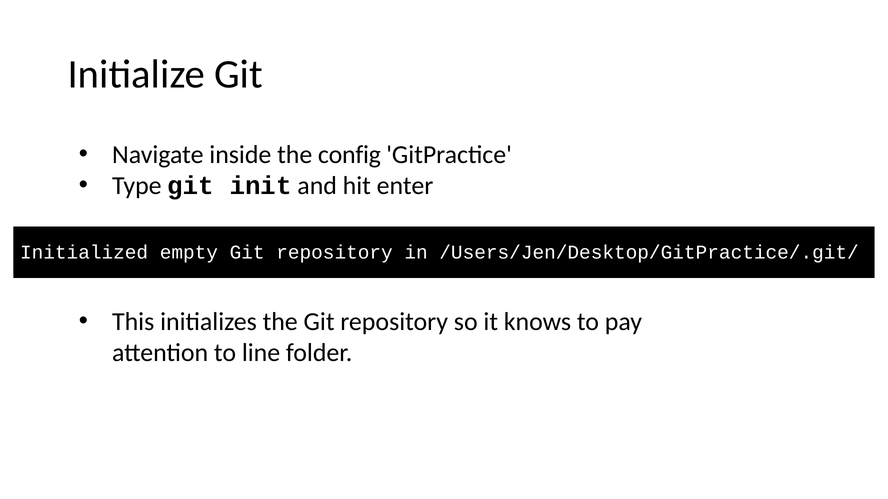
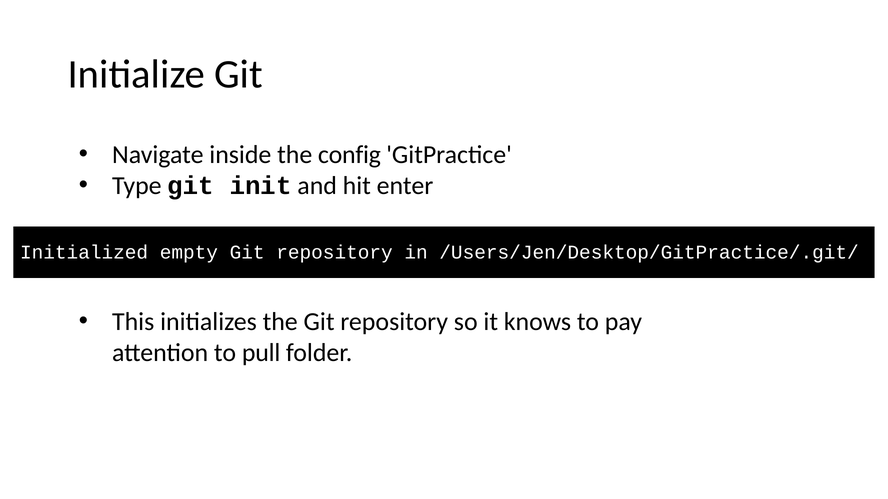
line: line -> pull
